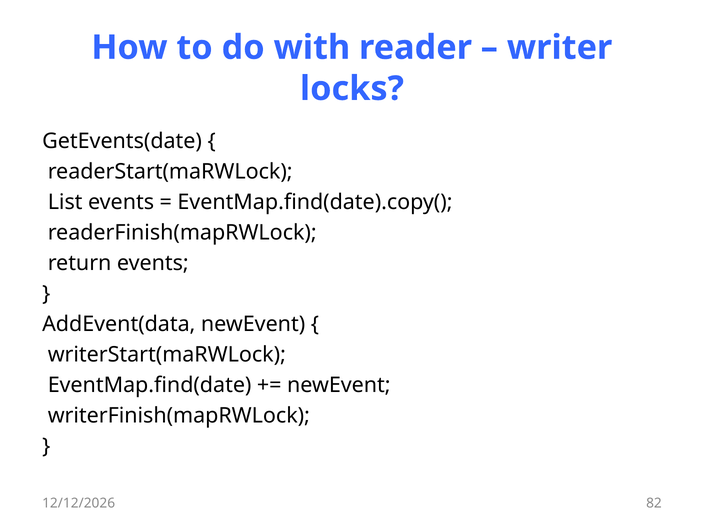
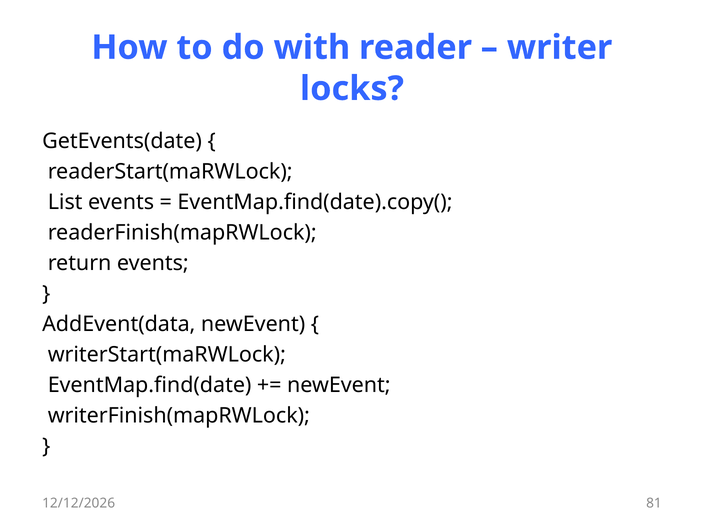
82: 82 -> 81
